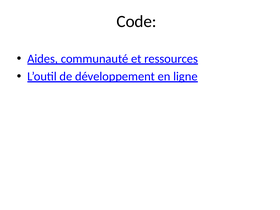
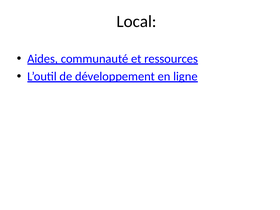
Code: Code -> Local
